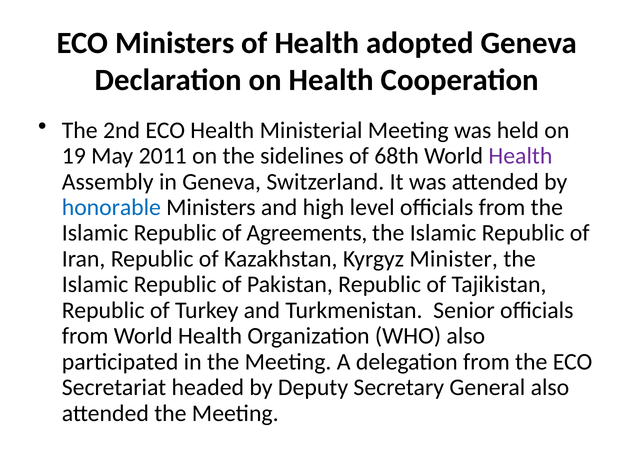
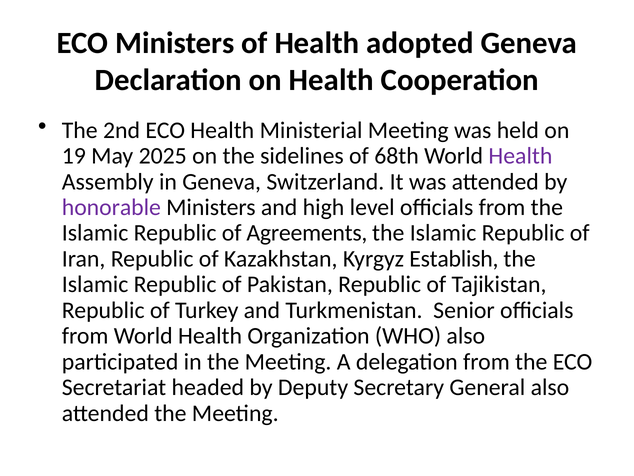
2011: 2011 -> 2025
honorable colour: blue -> purple
Minister: Minister -> Establish
